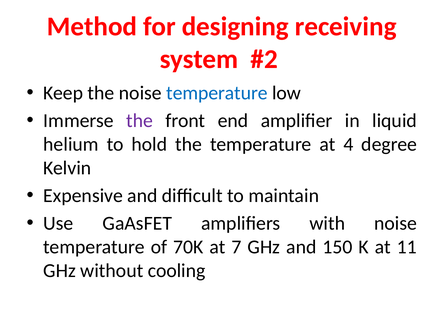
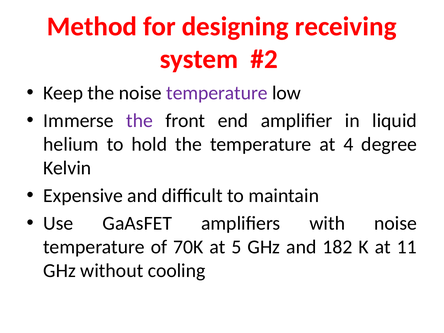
temperature at (217, 93) colour: blue -> purple
7: 7 -> 5
150: 150 -> 182
